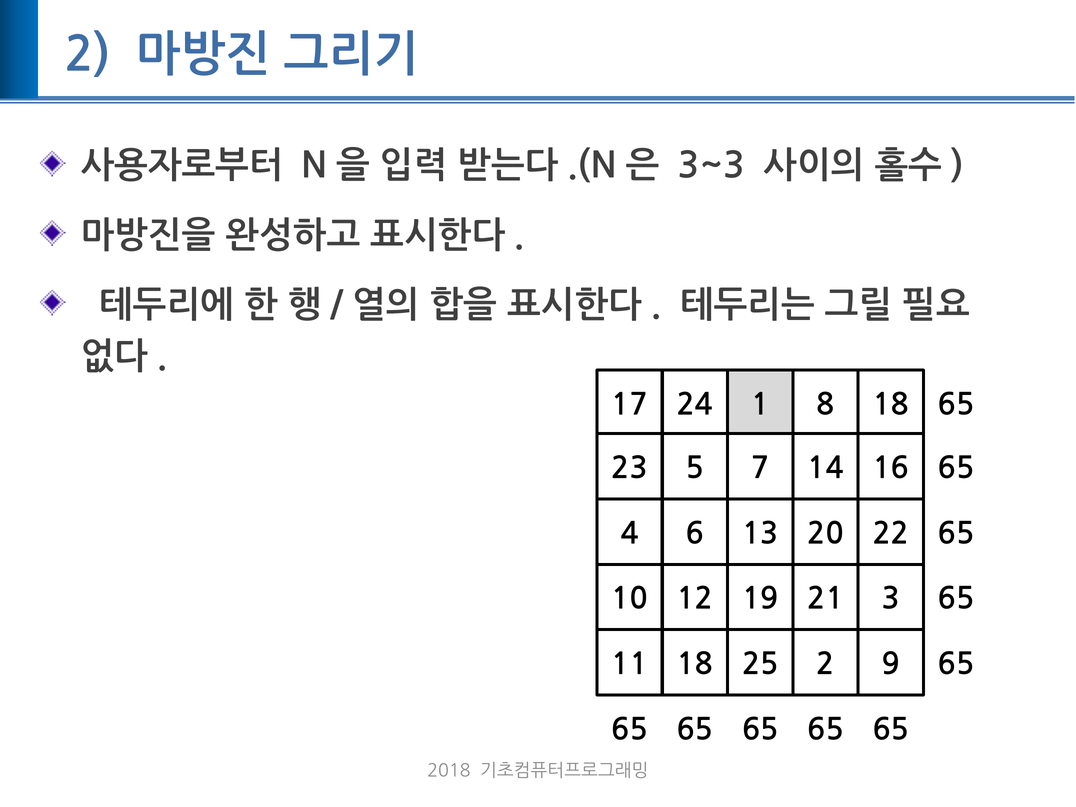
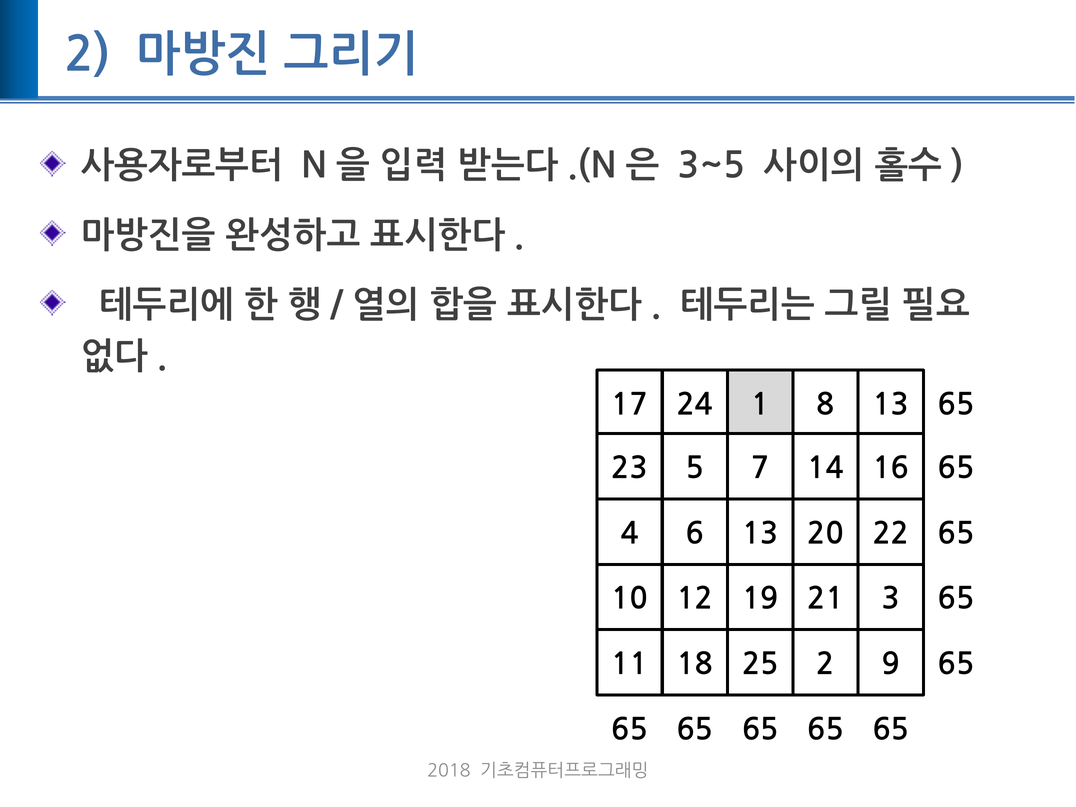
3~3: 3~3 -> 3~5
8 18: 18 -> 13
